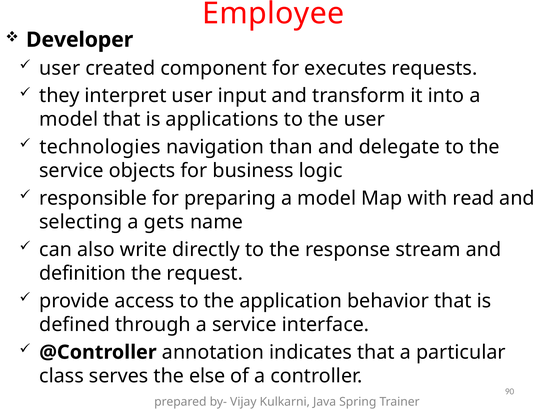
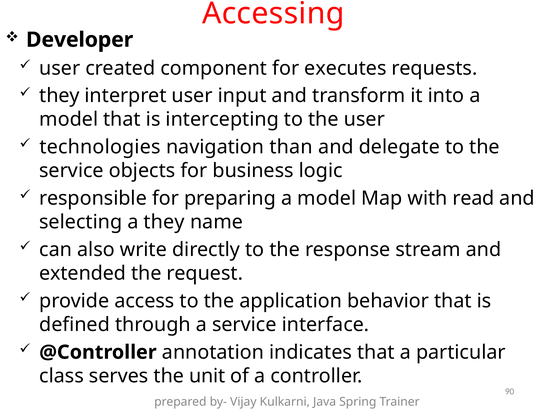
Employee: Employee -> Accessing
applications: applications -> intercepting
a gets: gets -> they
definition: definition -> extended
else: else -> unit
